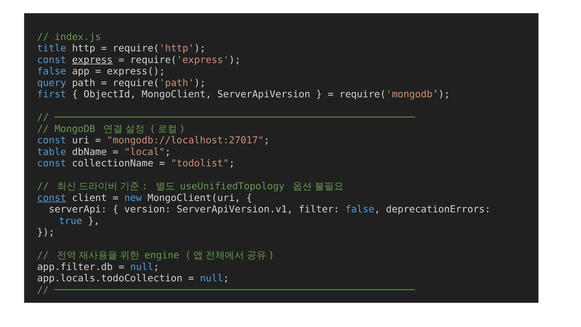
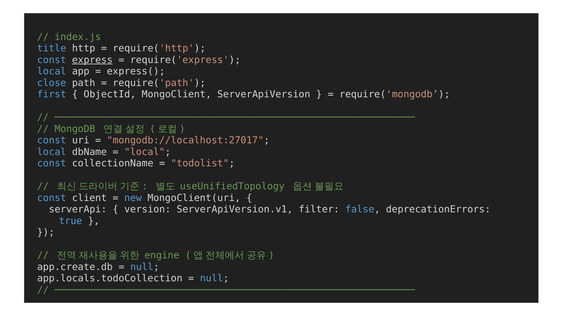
false at (52, 71): false -> local
query: query -> close
table at (52, 152): table -> local
const at (52, 198) underline: present -> none
app.filter.db: app.filter.db -> app.create.db
